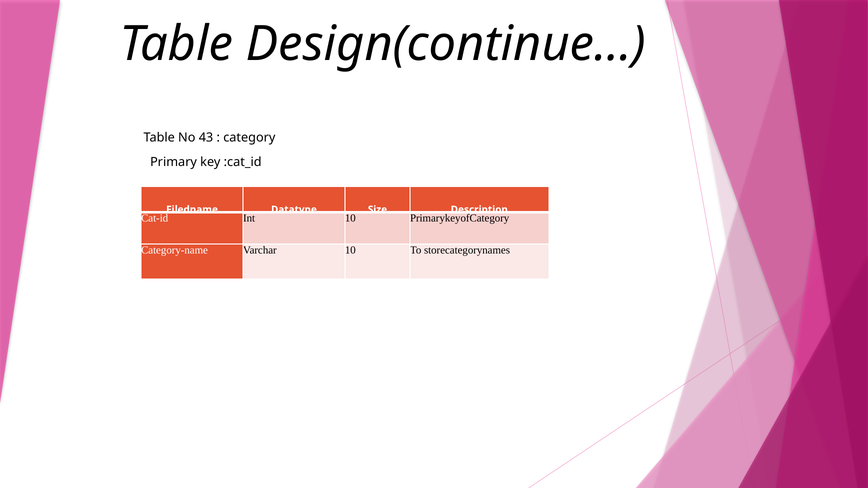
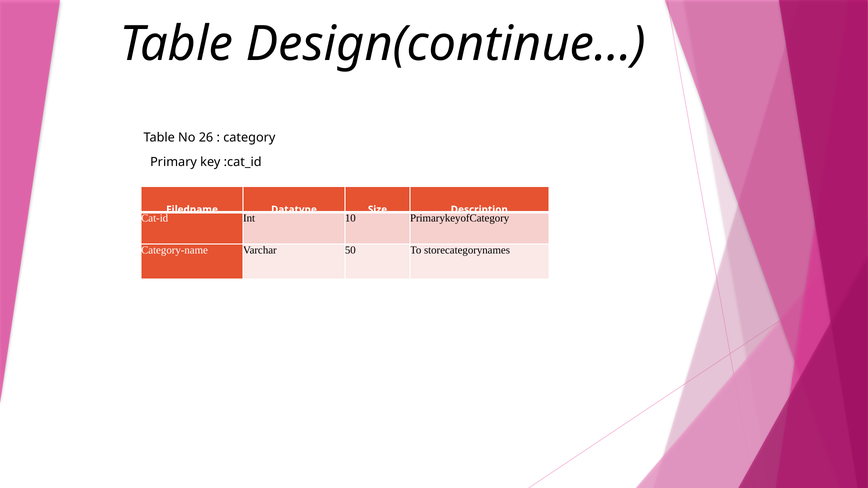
43: 43 -> 26
Varchar 10: 10 -> 50
